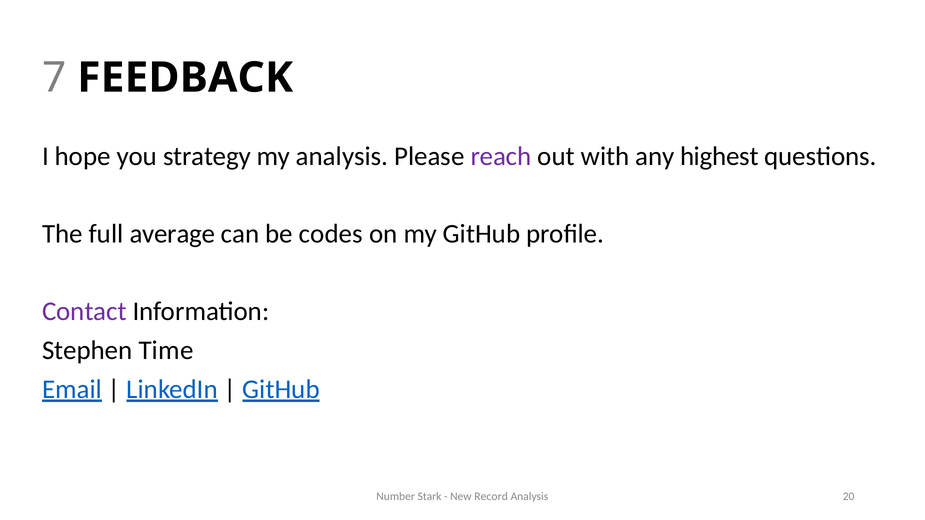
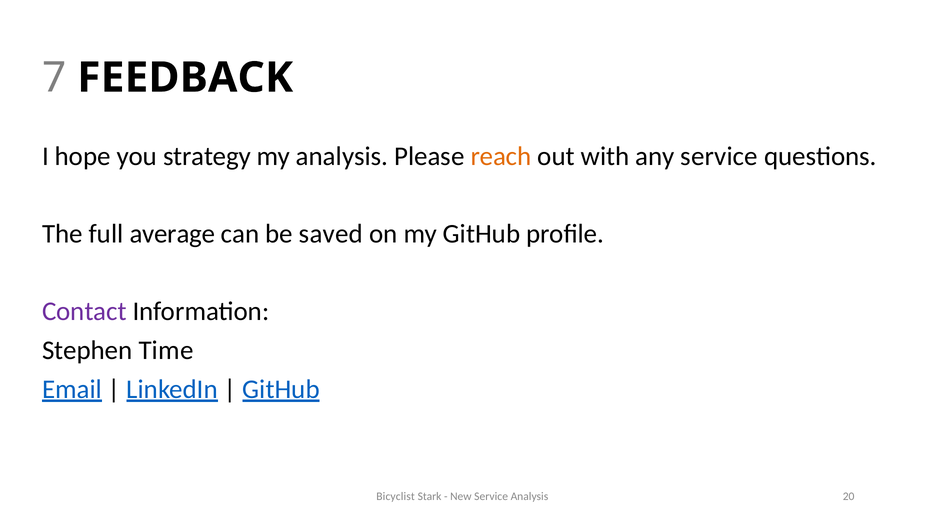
reach colour: purple -> orange
any highest: highest -> service
codes: codes -> saved
Number: Number -> Bicyclist
New Record: Record -> Service
